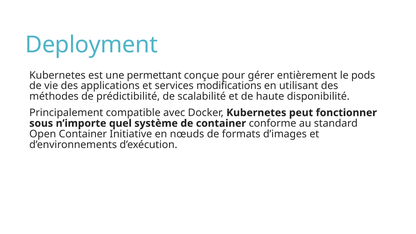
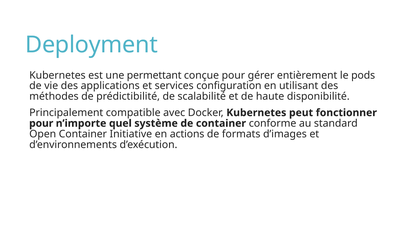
modifications: modifications -> configuration
sous at (41, 123): sous -> pour
nœuds: nœuds -> actions
